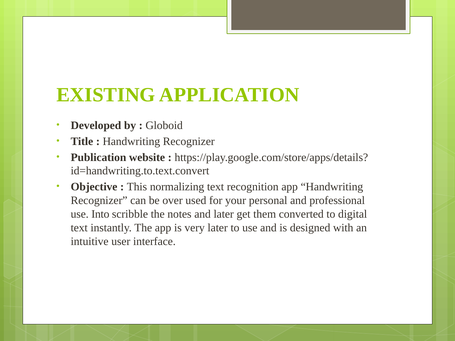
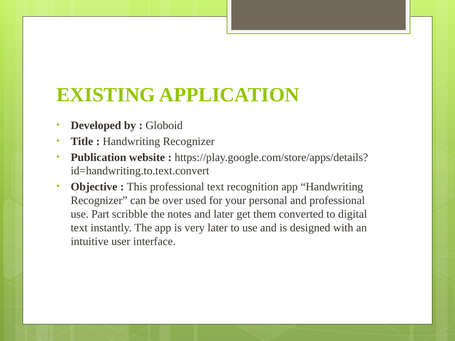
This normalizing: normalizing -> professional
Into: Into -> Part
